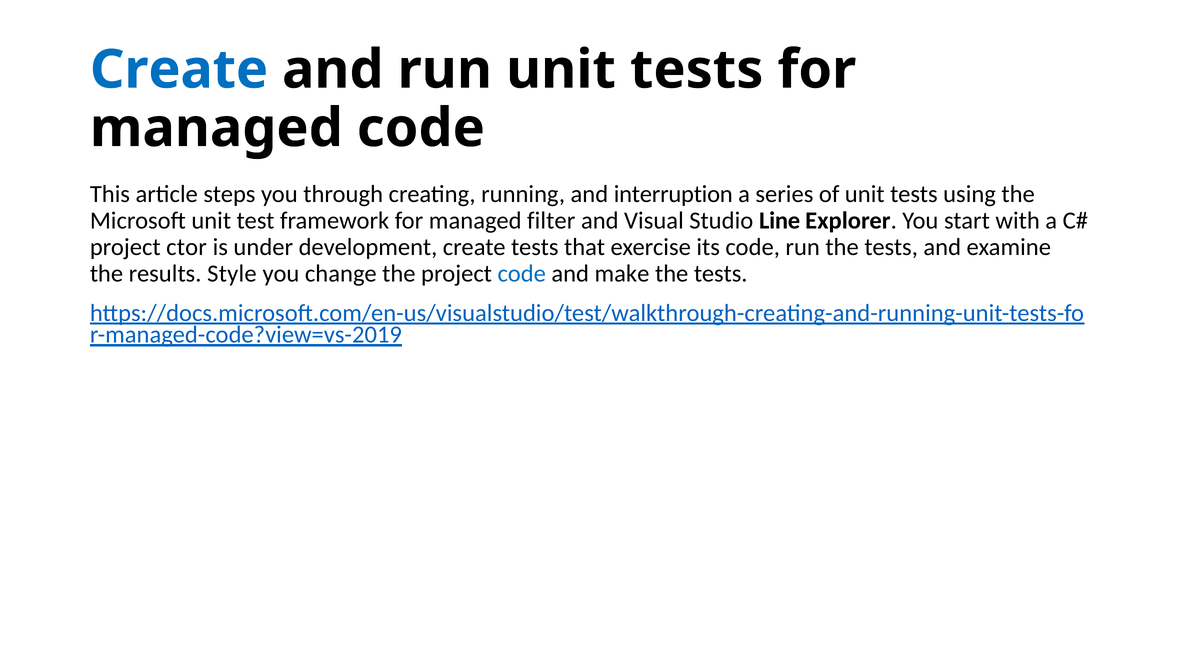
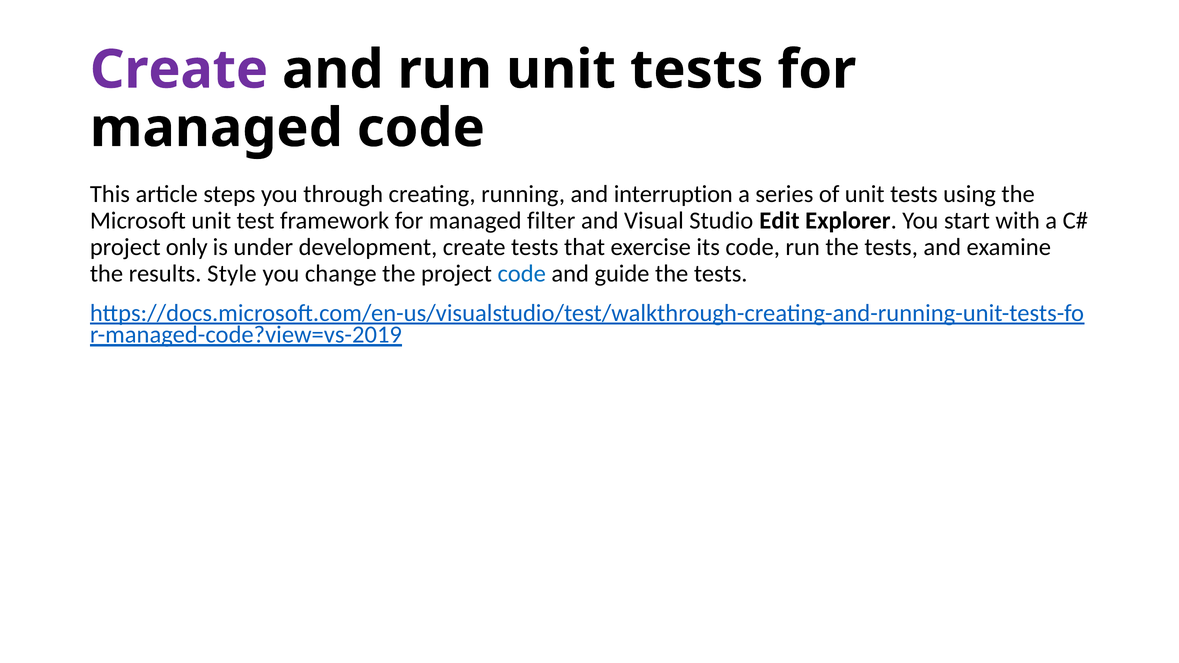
Create at (179, 70) colour: blue -> purple
Line: Line -> Edit
ctor: ctor -> only
make: make -> guide
